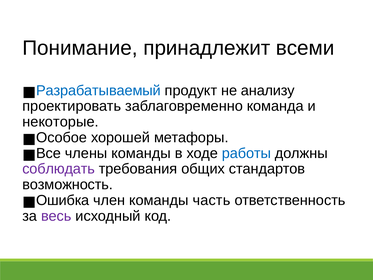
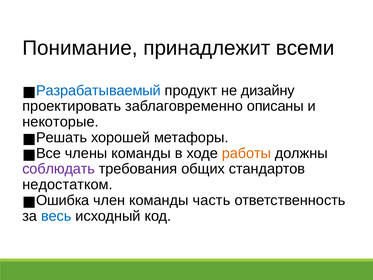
анализу: анализу -> дизайну
команда: команда -> описаны
Особое: Особое -> Решать
работы colour: blue -> orange
возможность: возможность -> недостатком
весь colour: purple -> blue
